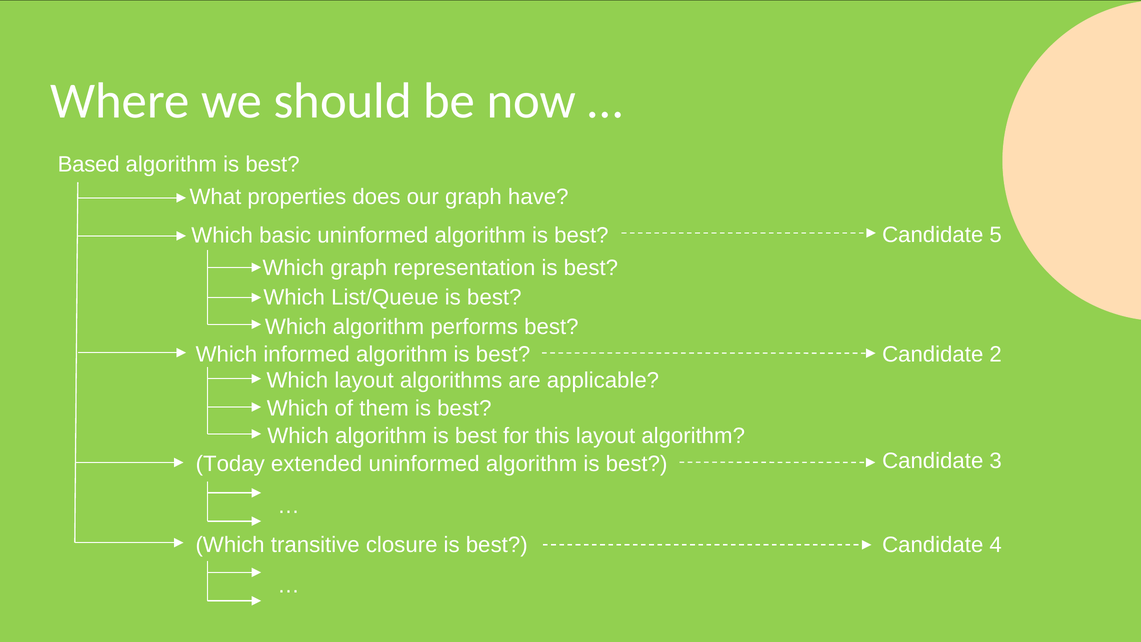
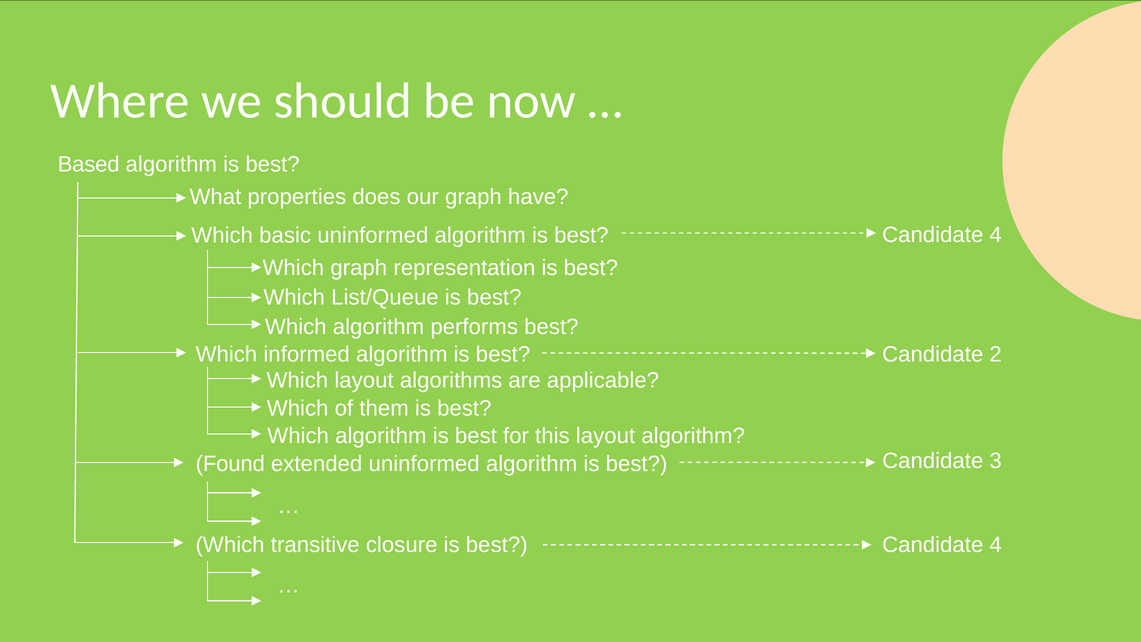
5 at (996, 235): 5 -> 4
Today: Today -> Found
